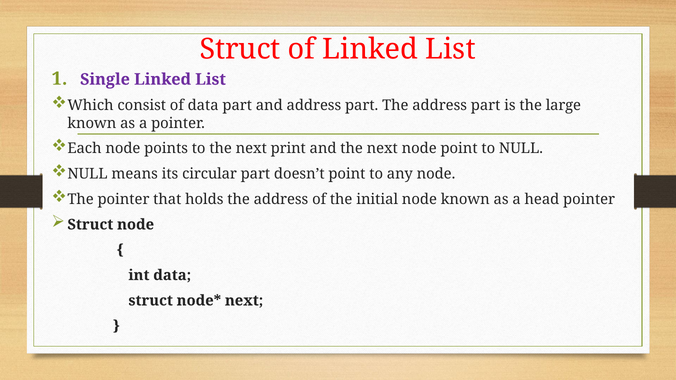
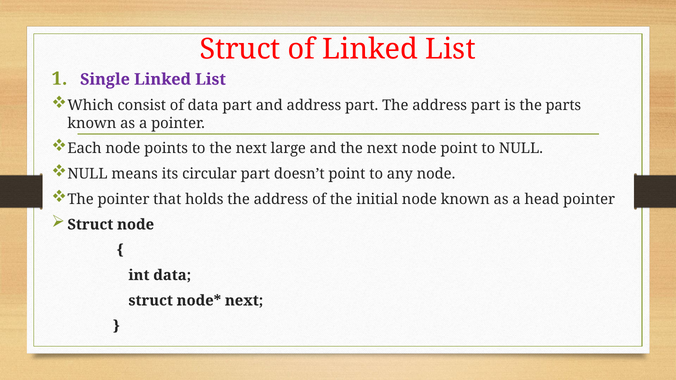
large: large -> parts
print: print -> large
